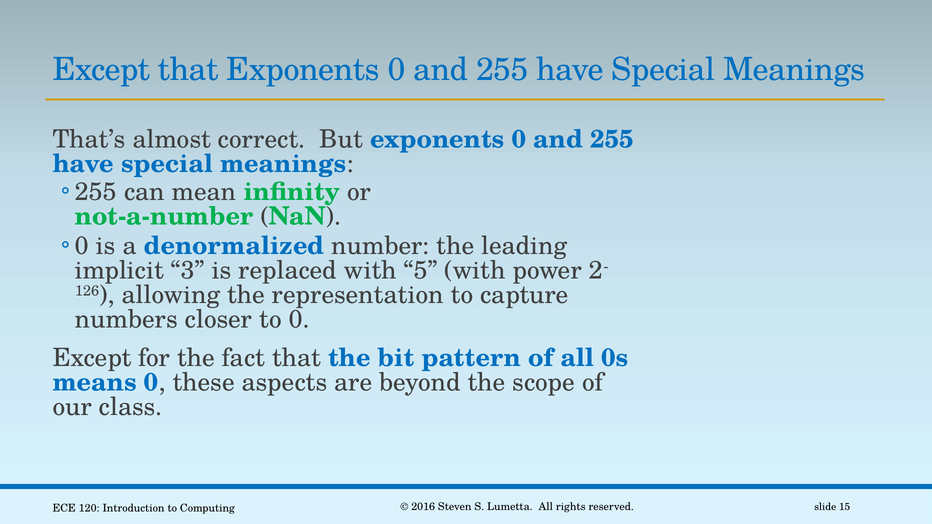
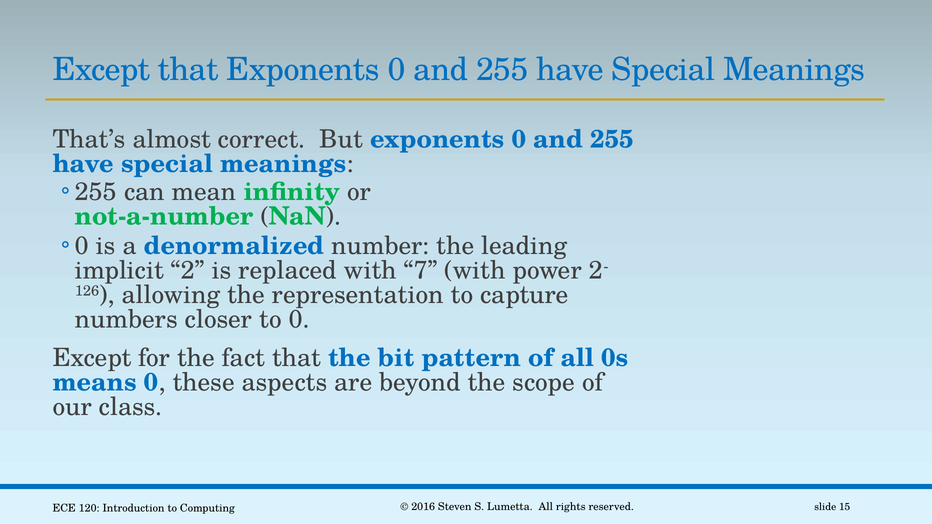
3: 3 -> 2
5: 5 -> 7
